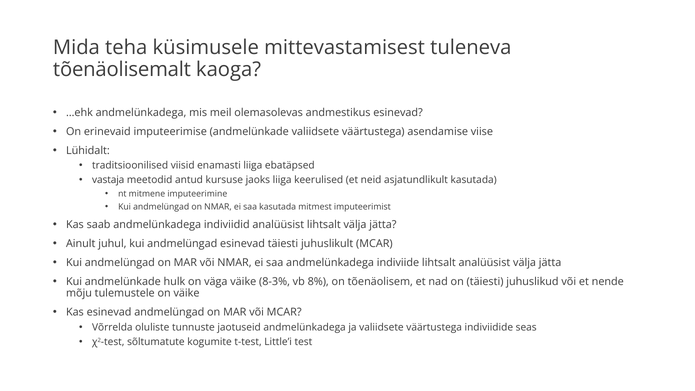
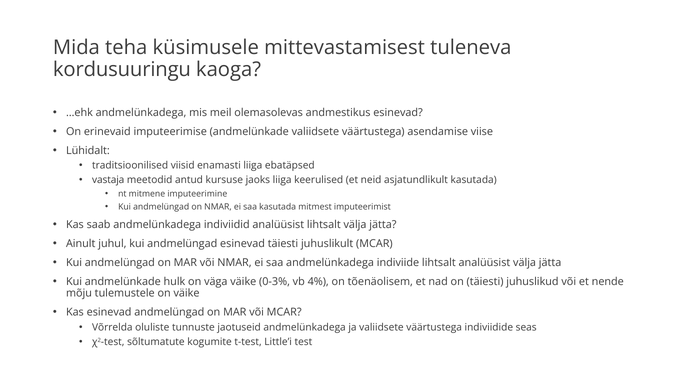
tõenäolisemalt: tõenäolisemalt -> kordusuuringu
8-3%: 8-3% -> 0-3%
8%: 8% -> 4%
